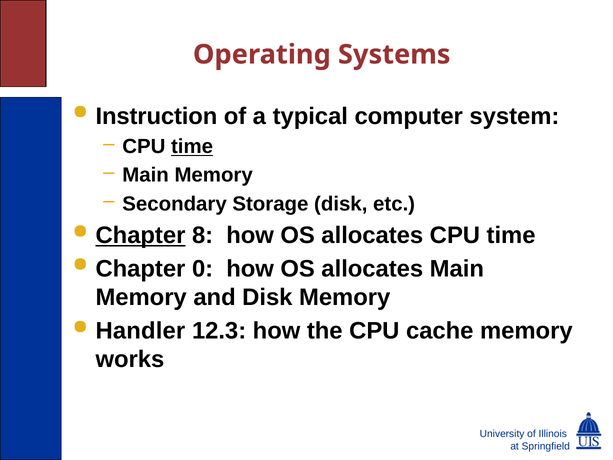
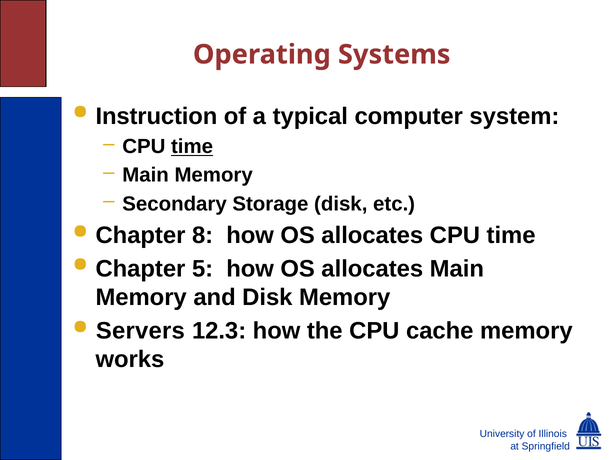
Chapter at (140, 235) underline: present -> none
0: 0 -> 5
Handler: Handler -> Servers
